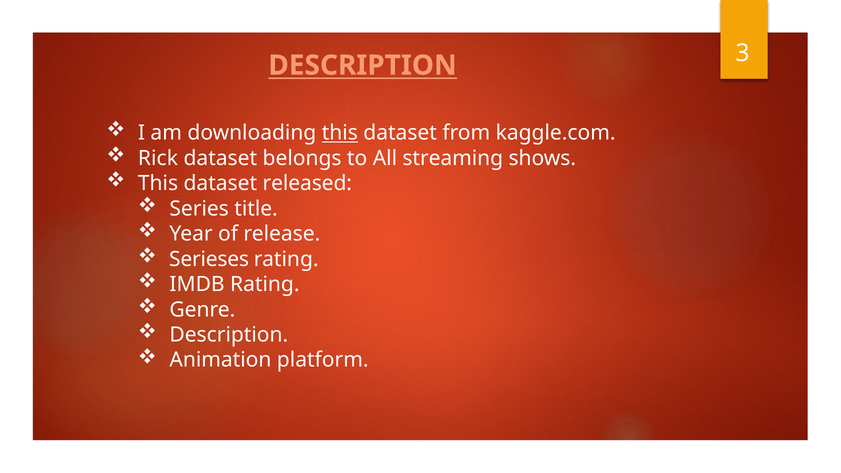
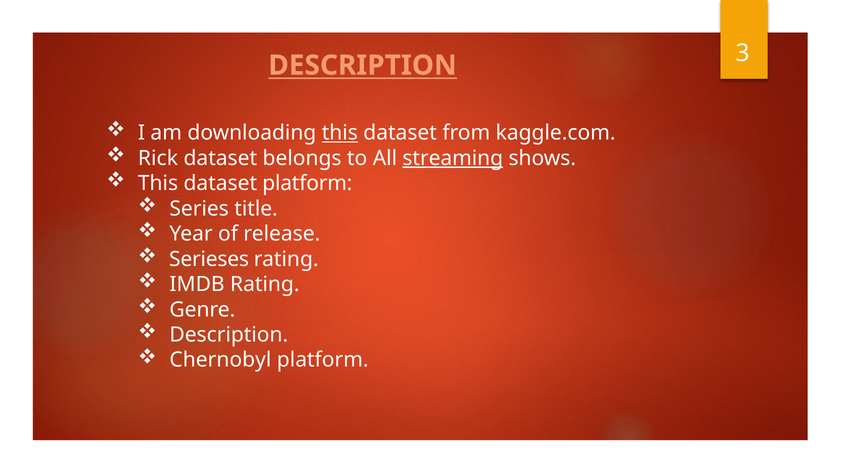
streaming underline: none -> present
dataset released: released -> platform
Animation: Animation -> Chernobyl
